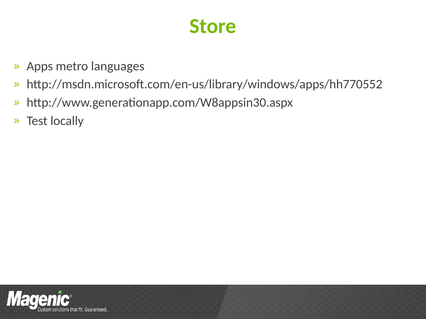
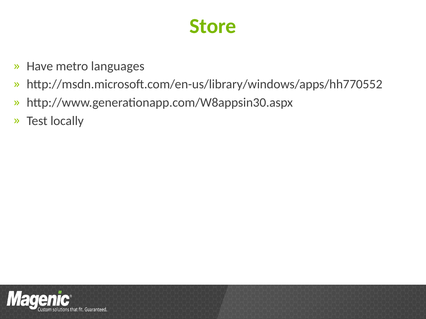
Apps: Apps -> Have
